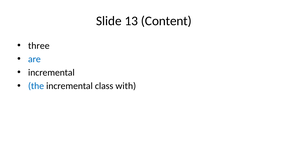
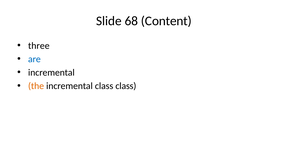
13: 13 -> 68
the colour: blue -> orange
class with: with -> class
